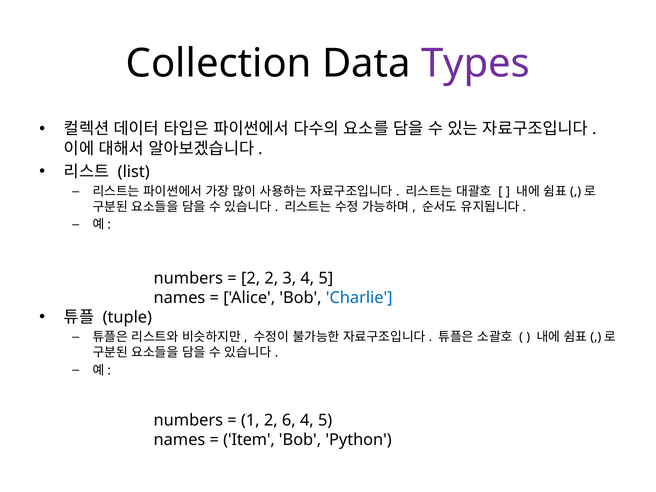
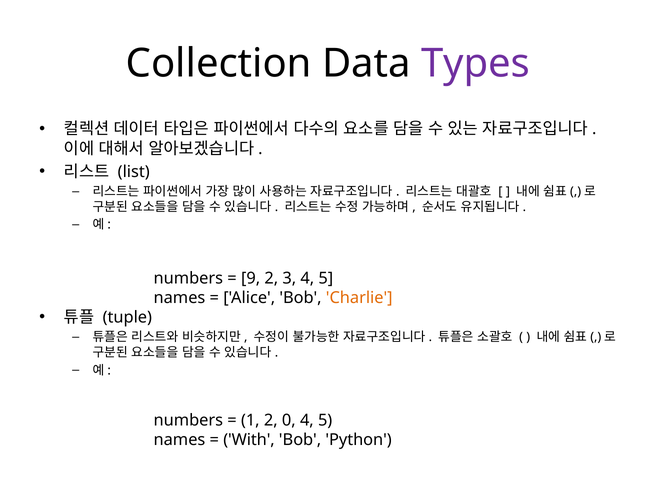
2 at (251, 278): 2 -> 9
Charlie colour: blue -> orange
6: 6 -> 0
Item: Item -> With
